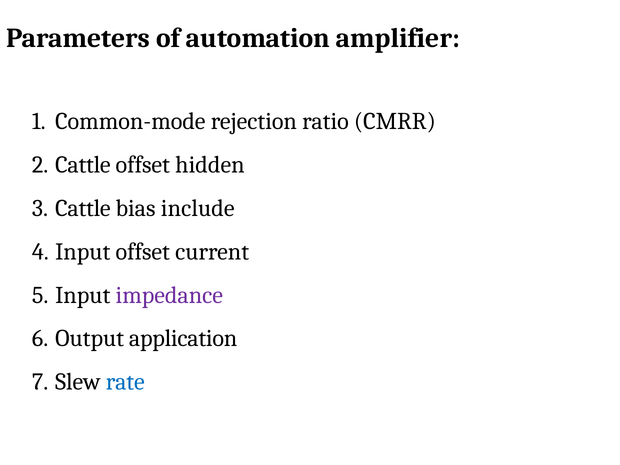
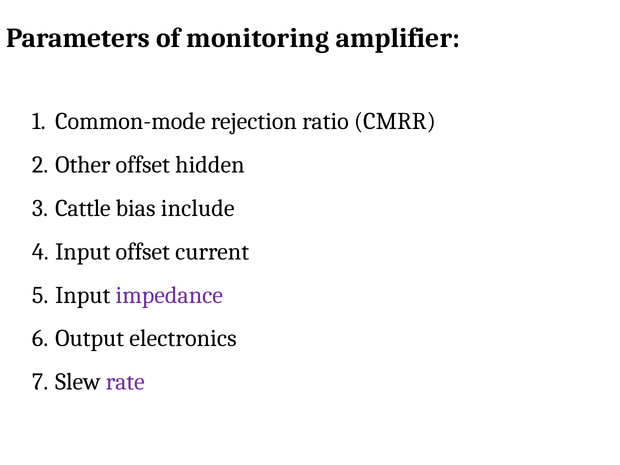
automation: automation -> monitoring
Cattle at (83, 165): Cattle -> Other
application: application -> electronics
rate colour: blue -> purple
